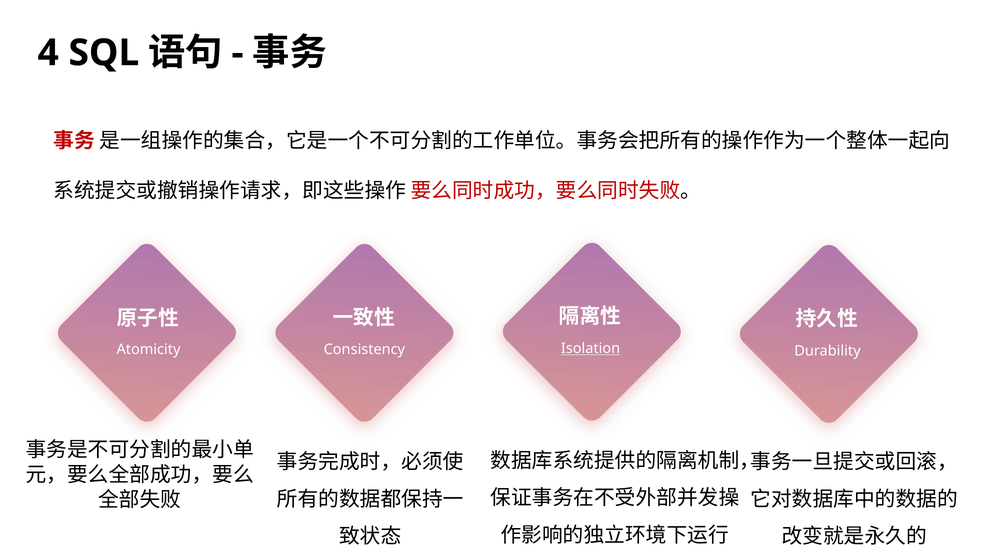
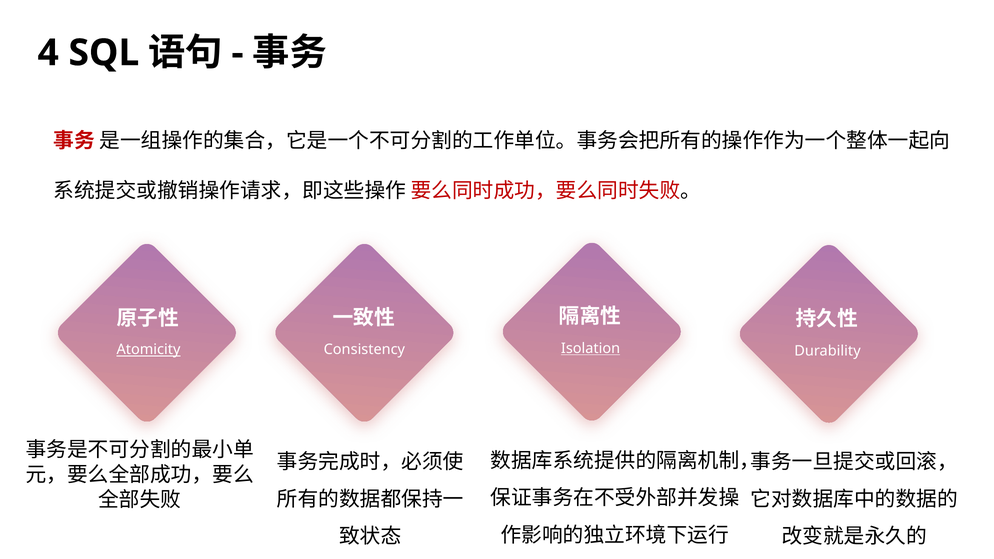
Atomicity underline: none -> present
